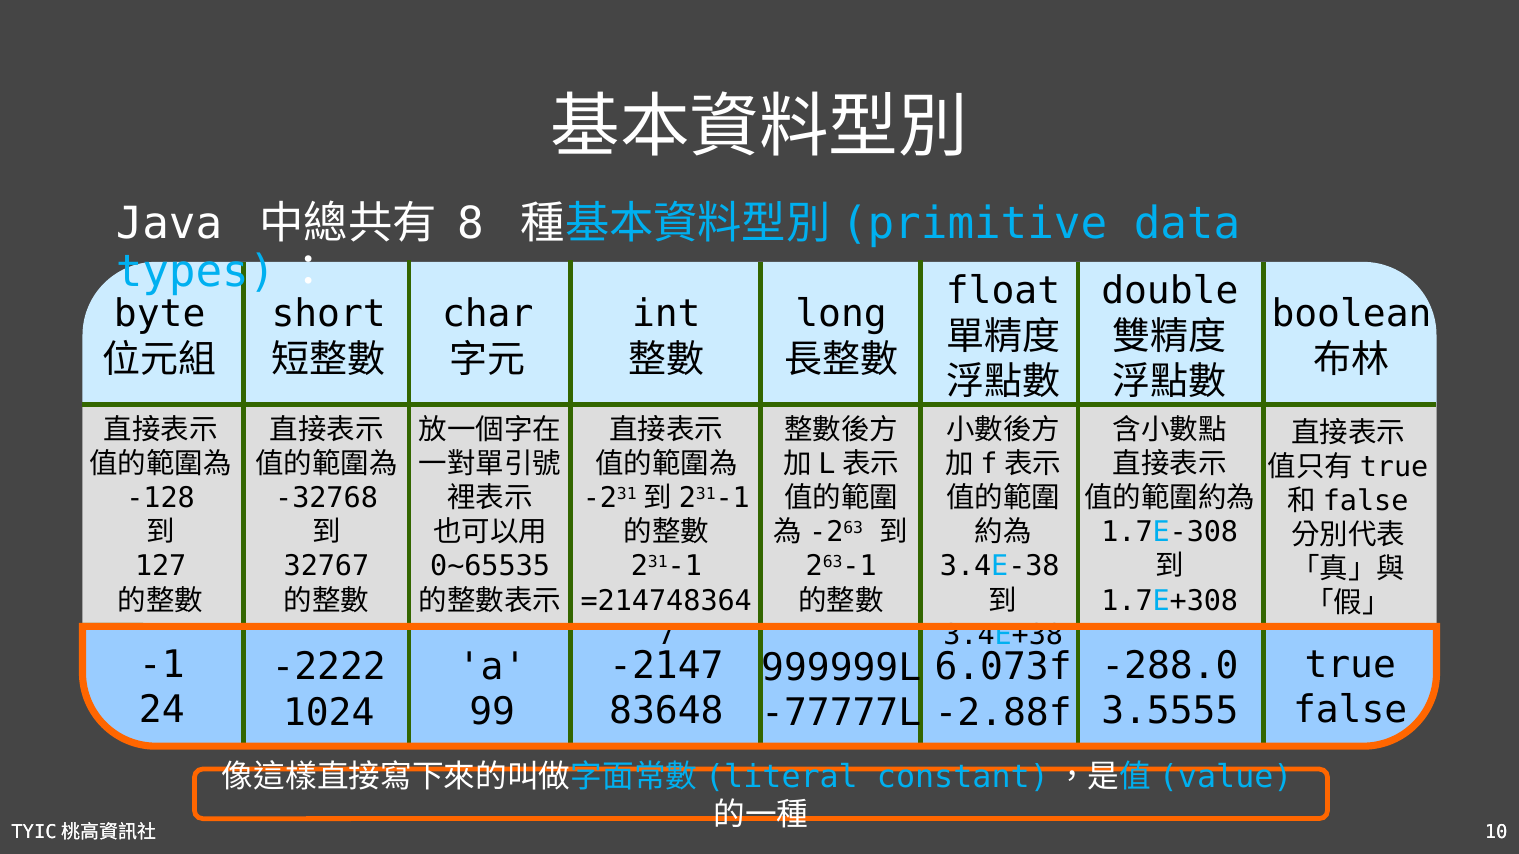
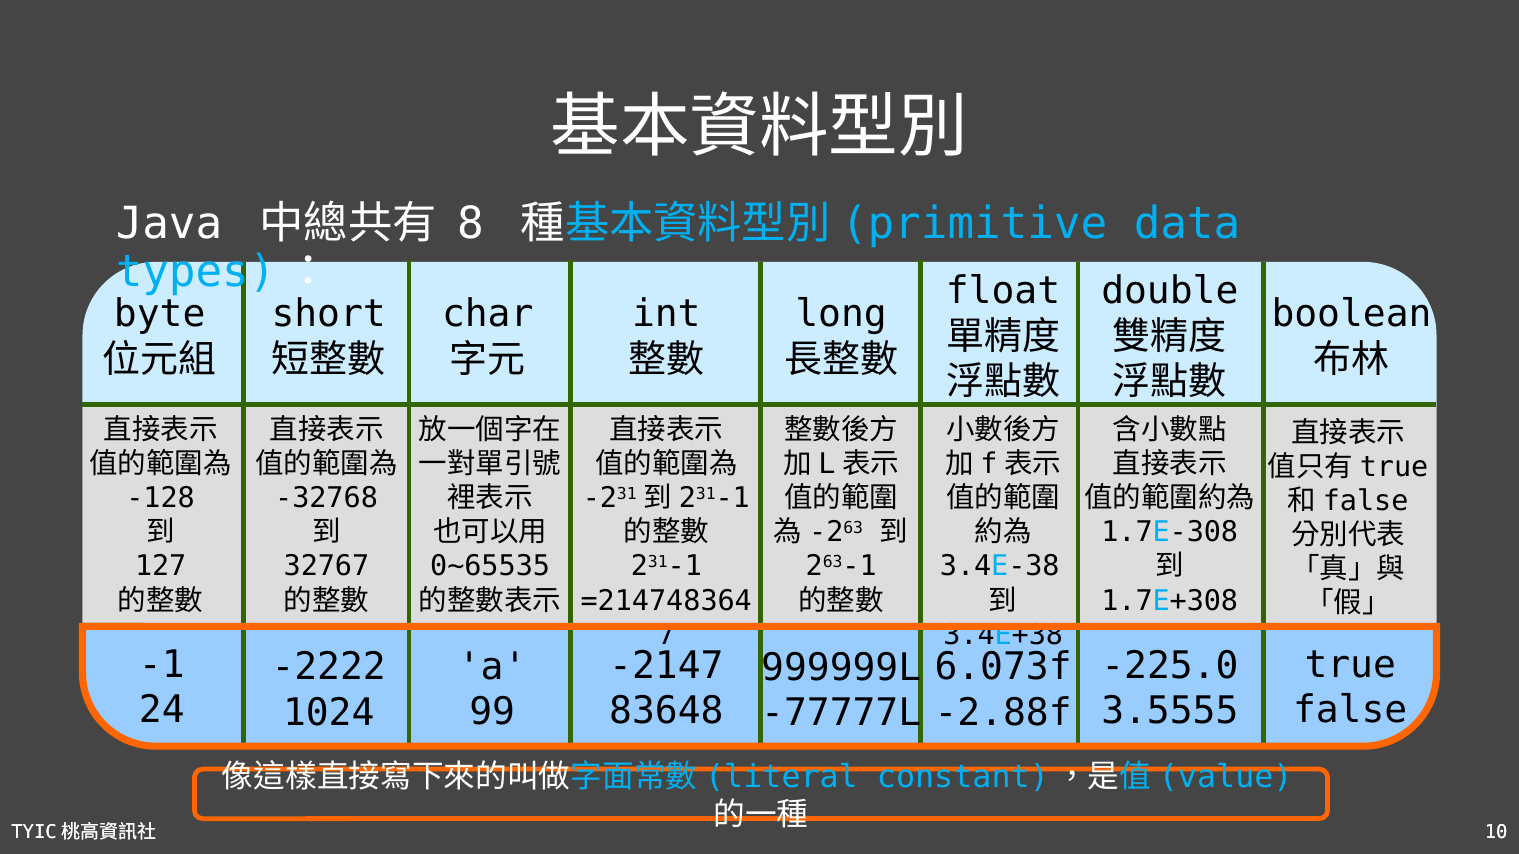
-288.0: -288.0 -> -225.0
